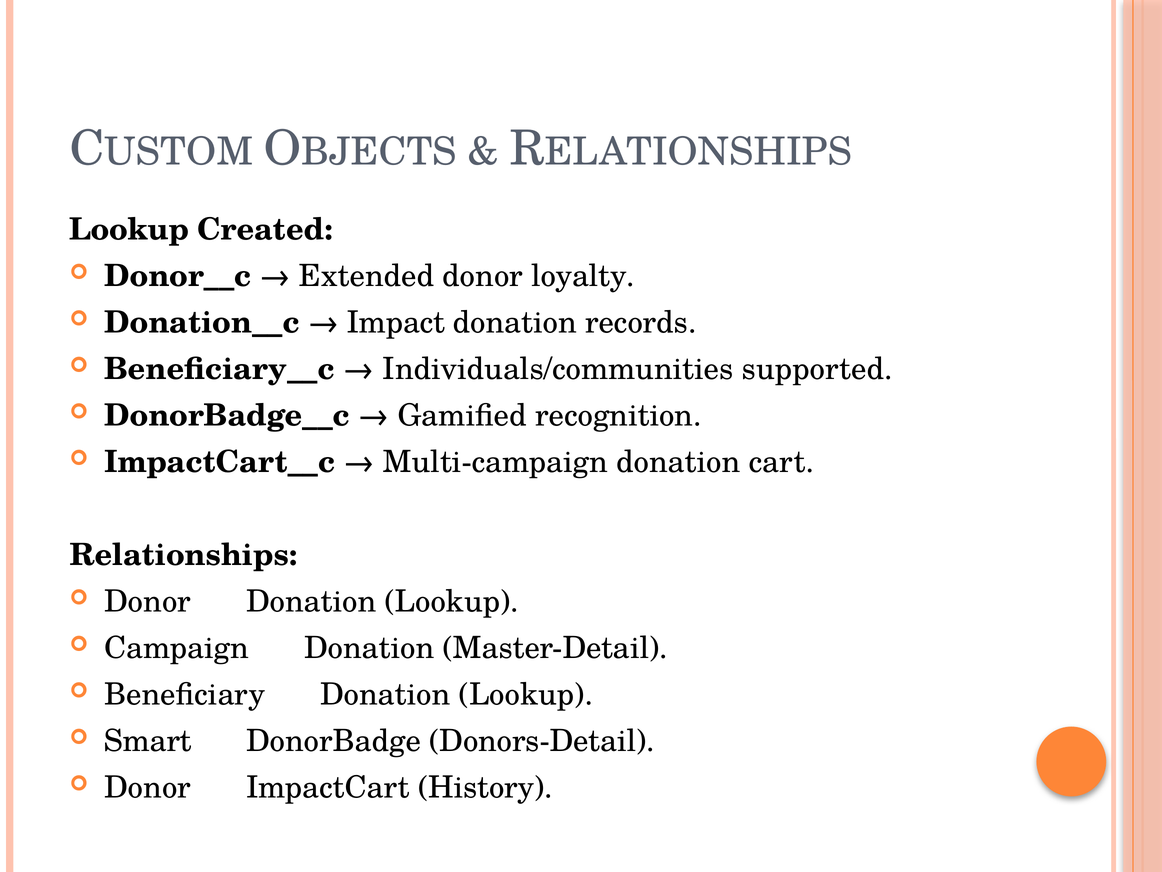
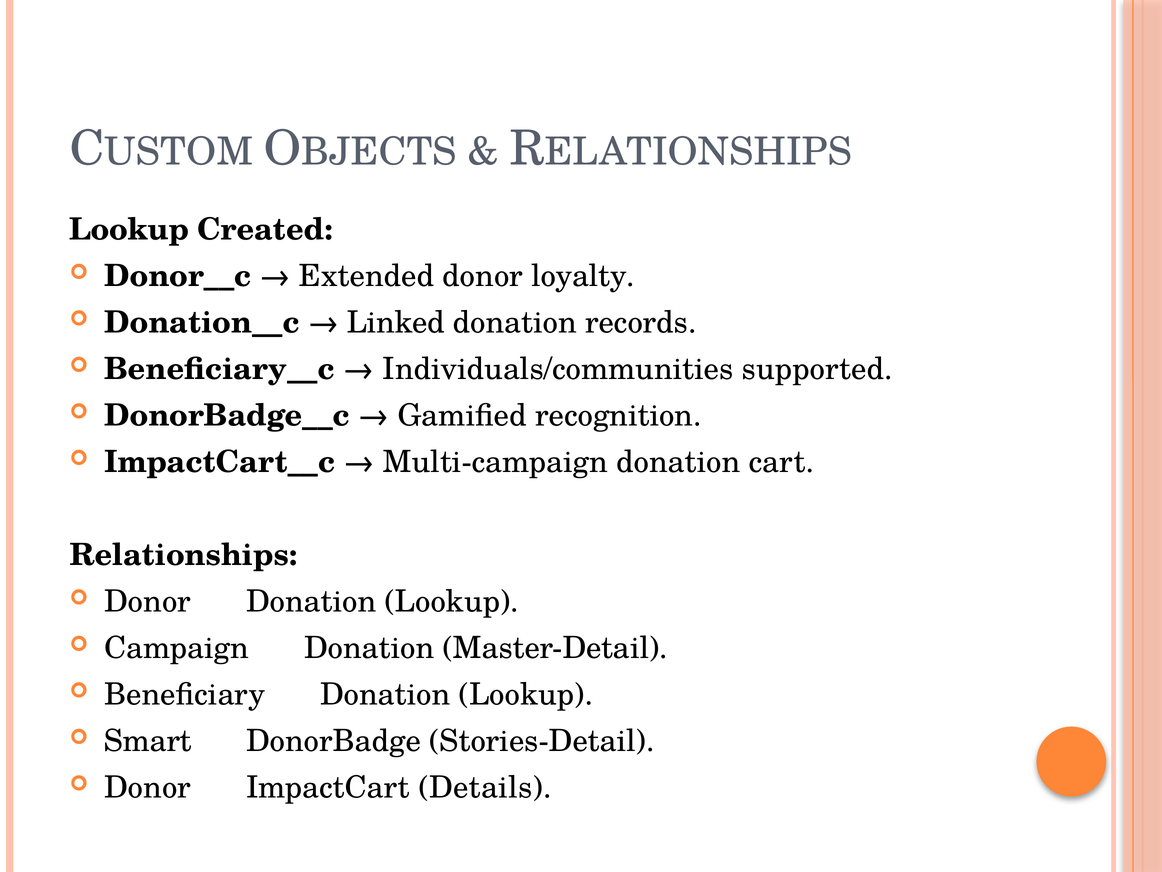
Impact: Impact -> Linked
Donors-Detail: Donors-Detail -> Stories-Detail
History: History -> Details
